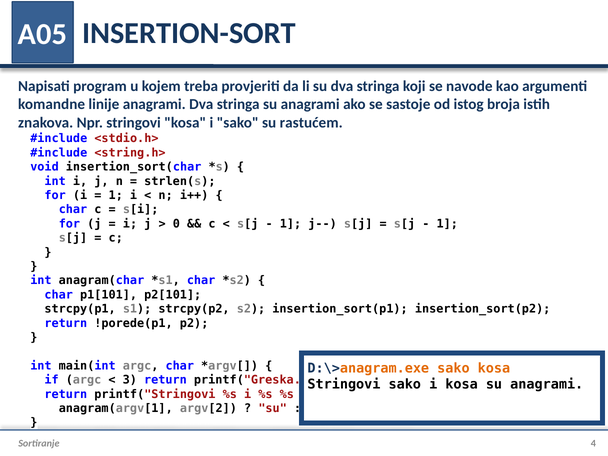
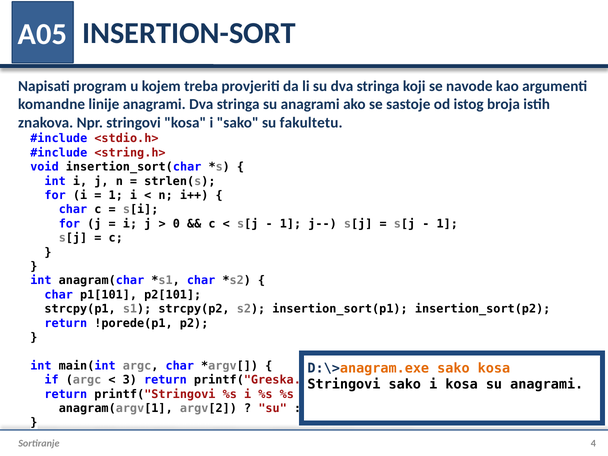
rastućem: rastućem -> fakultetu
